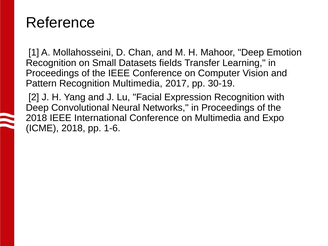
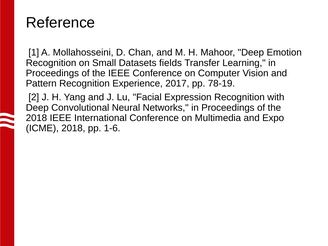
Recognition Multimedia: Multimedia -> Experience
30-19: 30-19 -> 78-19
